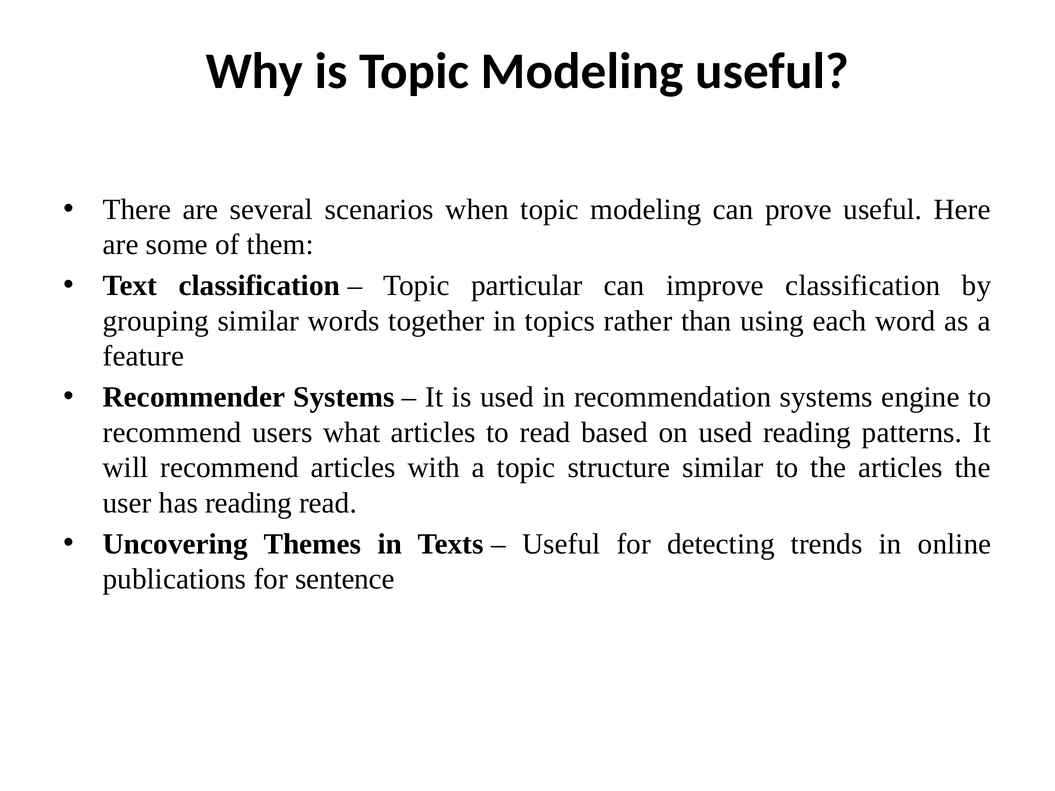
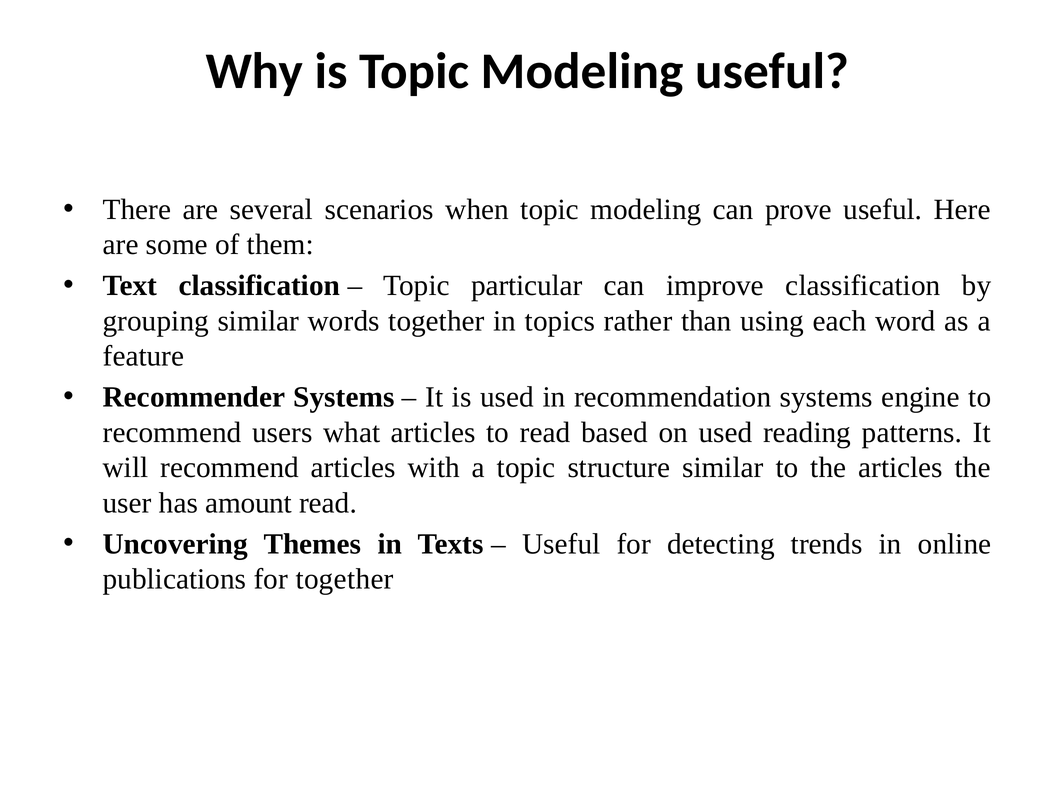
has reading: reading -> amount
for sentence: sentence -> together
